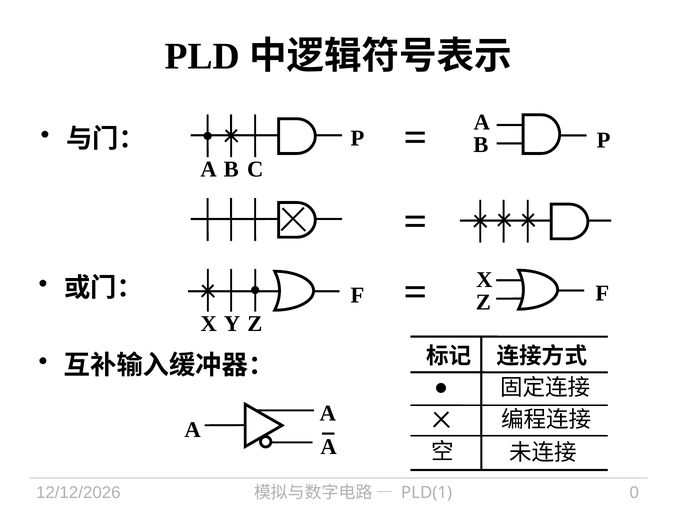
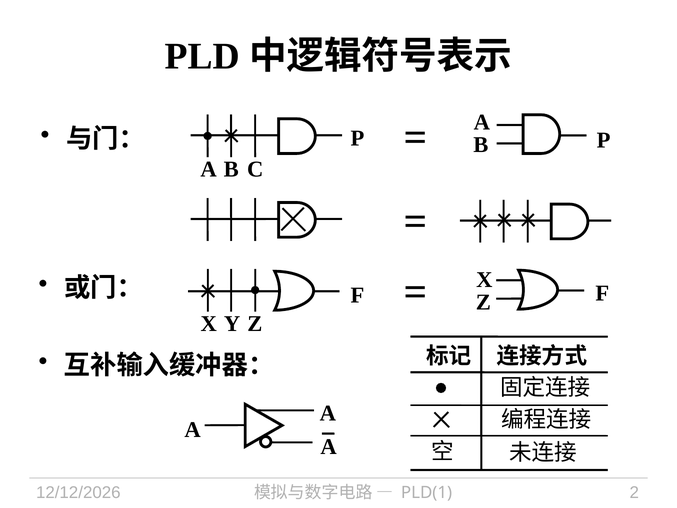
0: 0 -> 2
